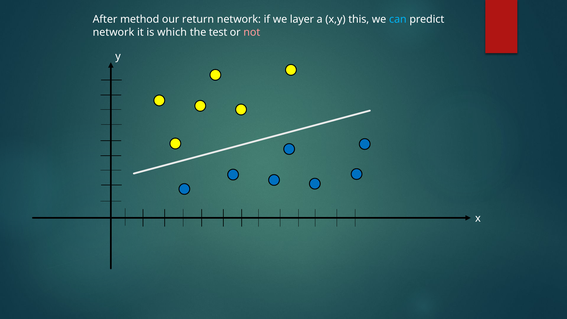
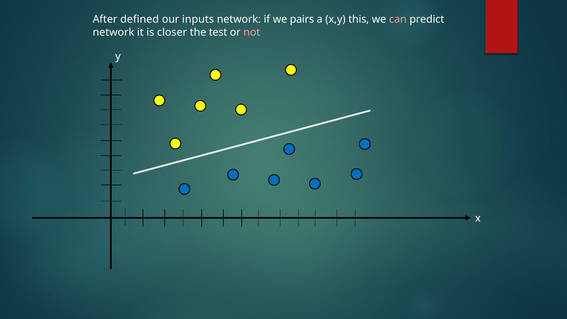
method: method -> defined
return: return -> inputs
layer: layer -> pairs
can colour: light blue -> pink
which: which -> closer
